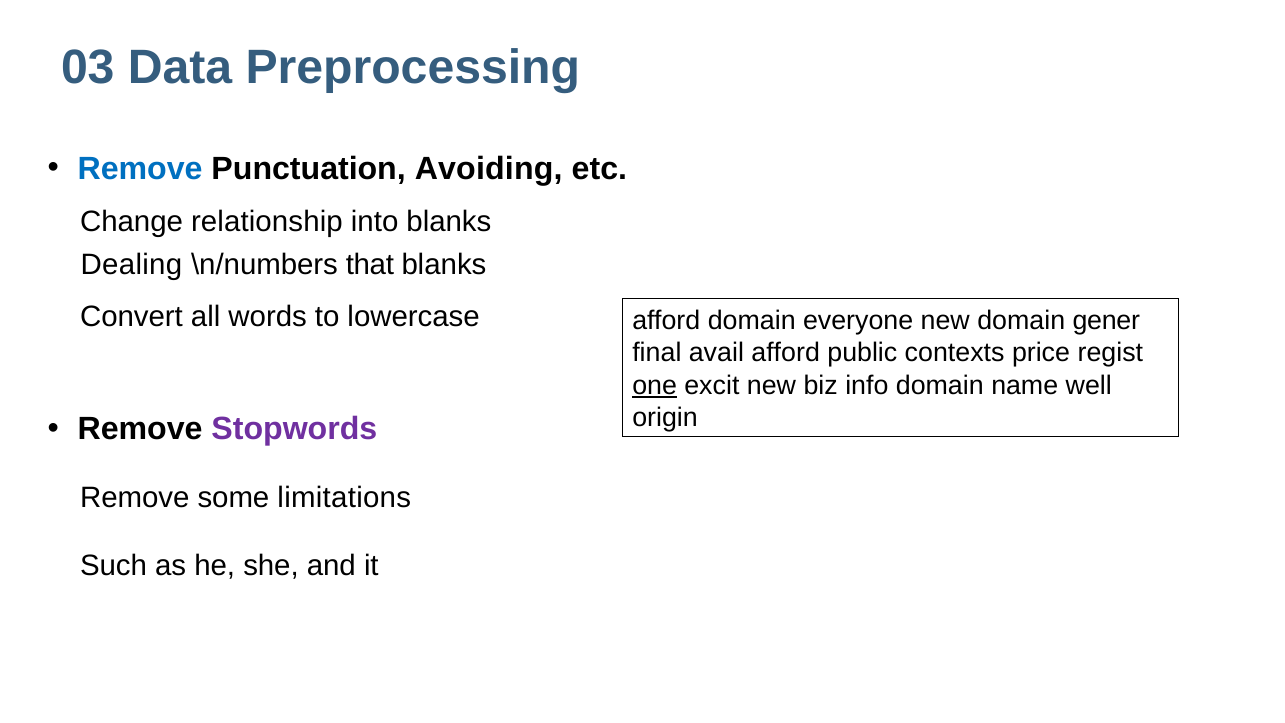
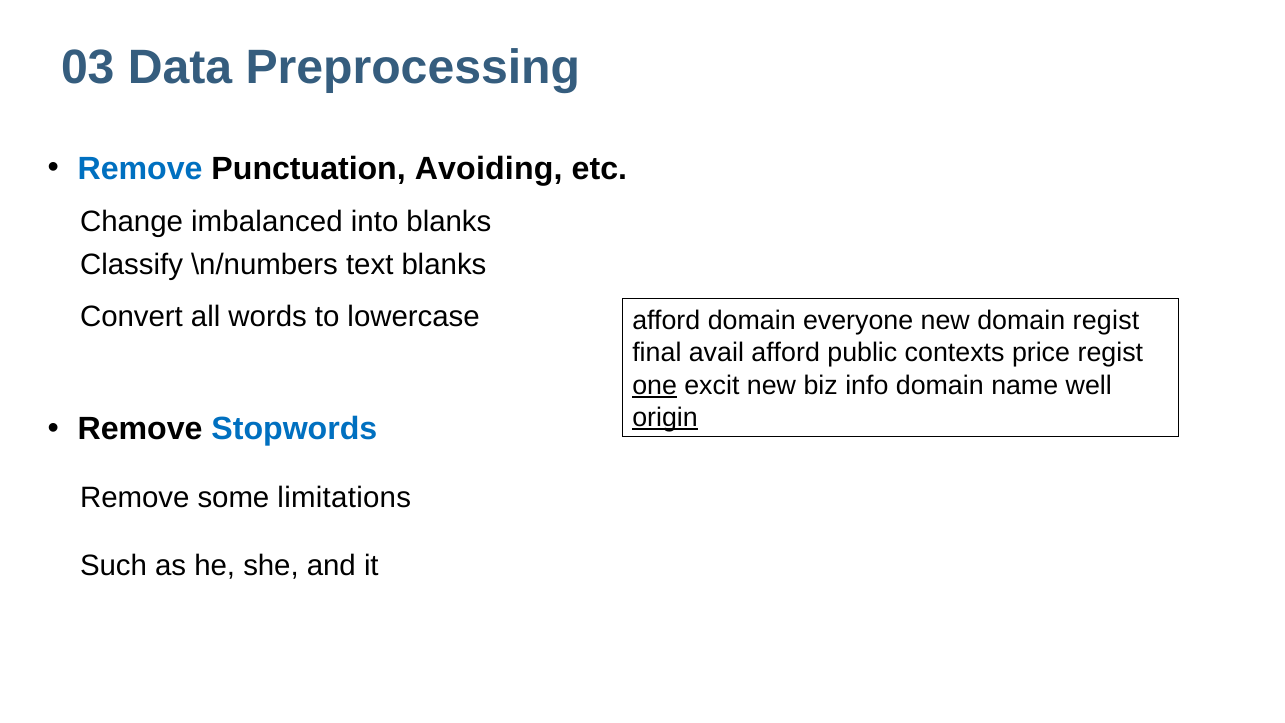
relationship: relationship -> imbalanced
Dealing: Dealing -> Classify
that: that -> text
domain gener: gener -> regist
origin underline: none -> present
Stopwords colour: purple -> blue
